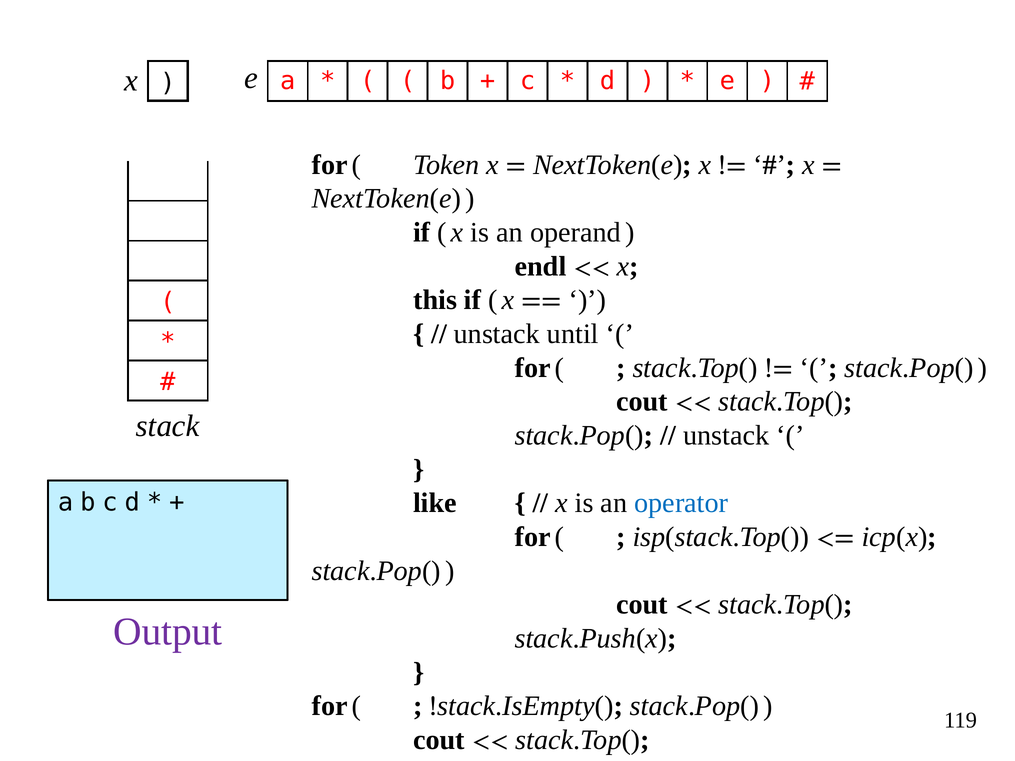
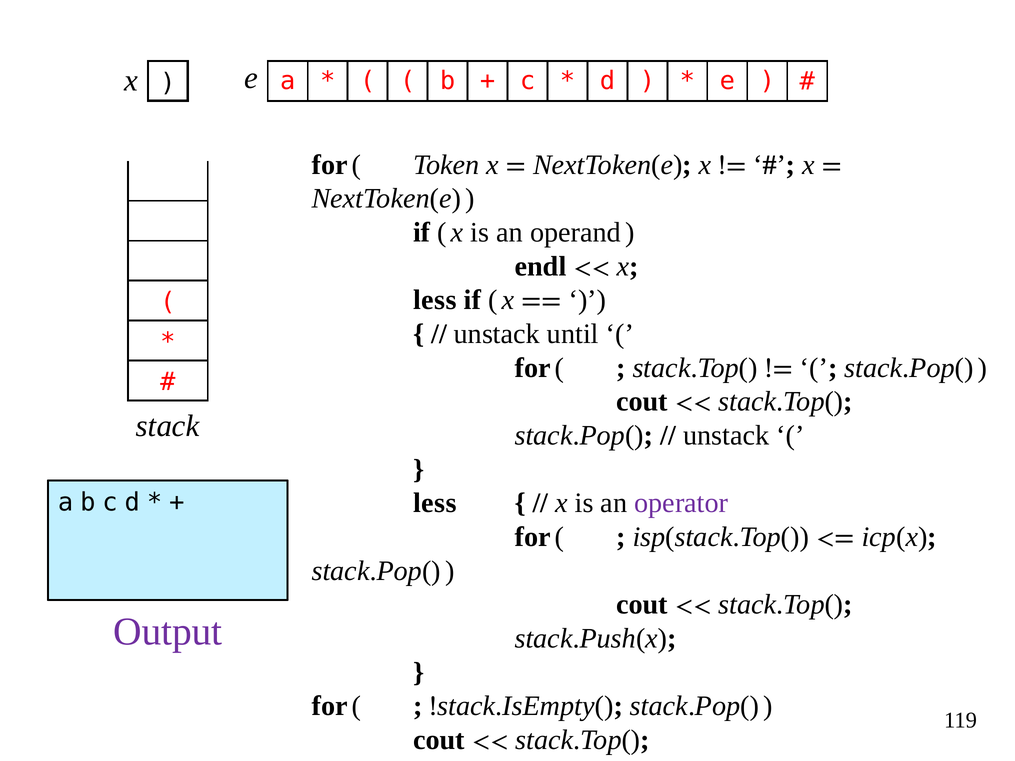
this at (435, 300): this -> less
like at (435, 503): like -> less
operator colour: blue -> purple
